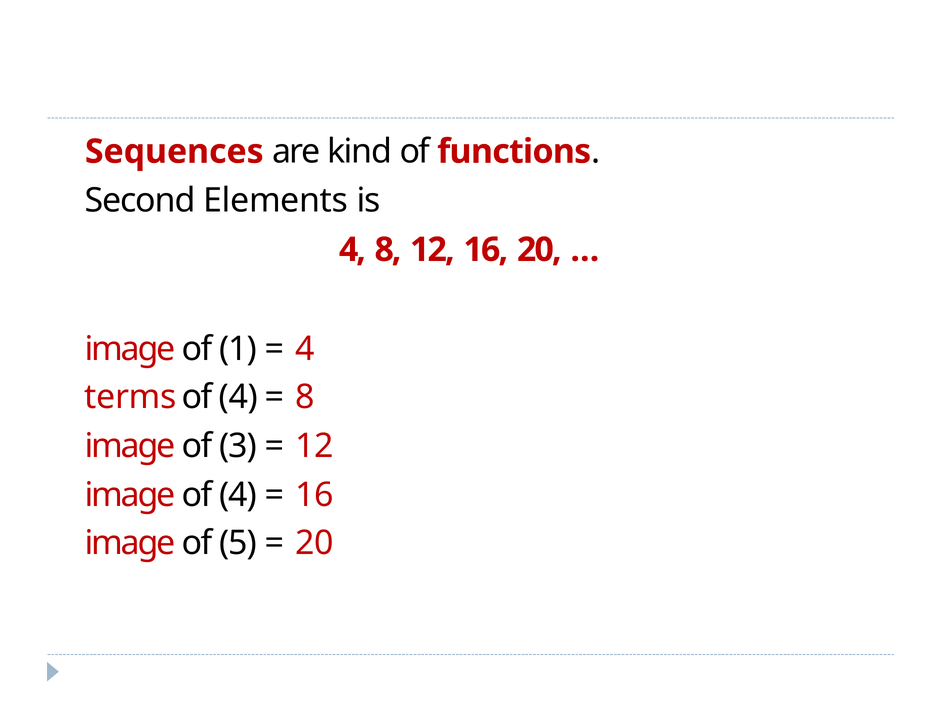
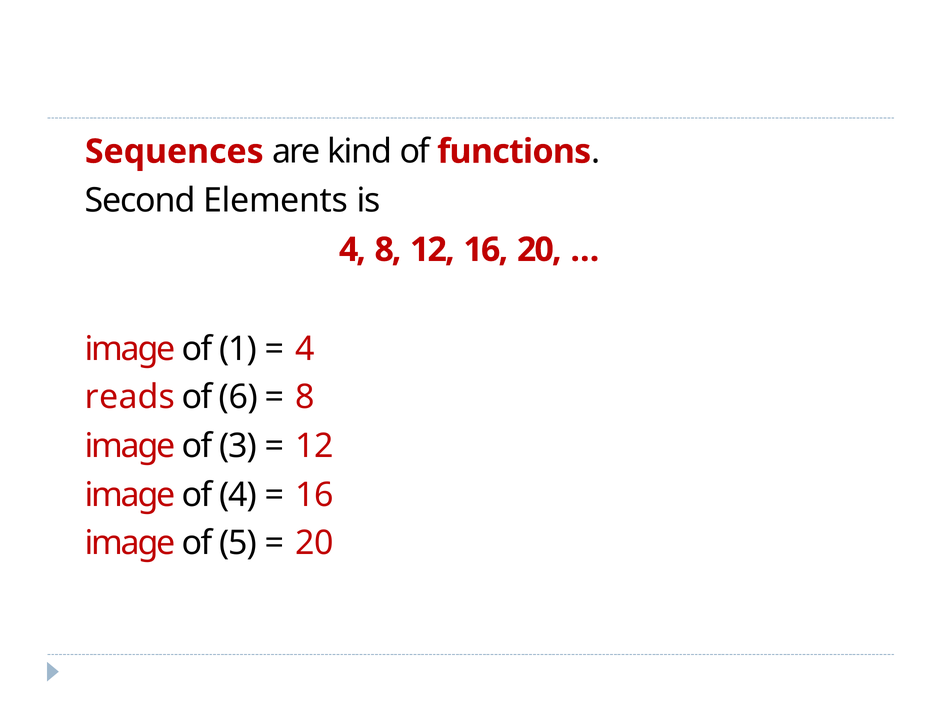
terms: terms -> reads
4 at (238, 397): 4 -> 6
